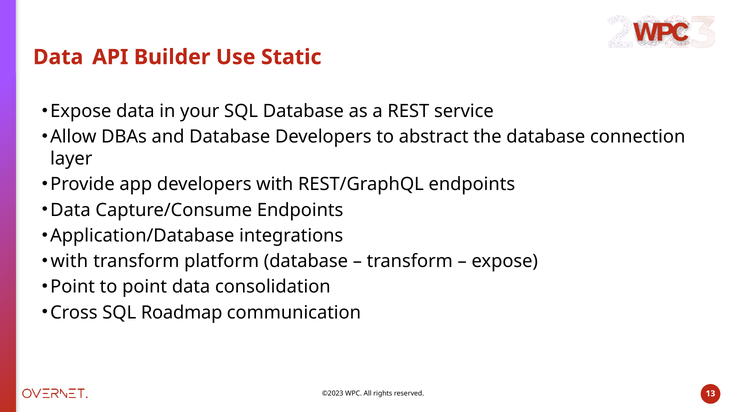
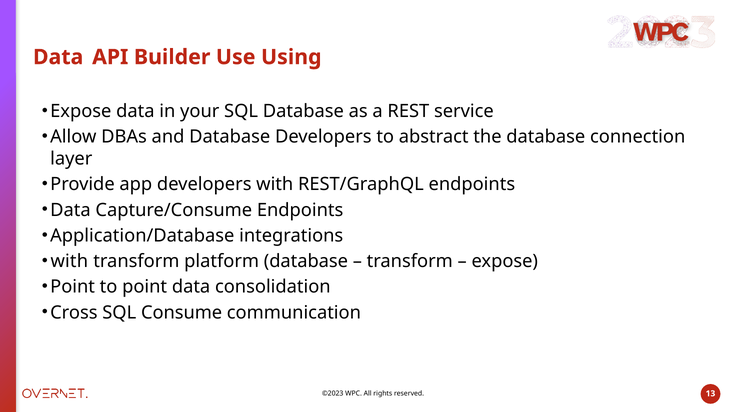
Static: Static -> Using
Roadmap: Roadmap -> Consume
